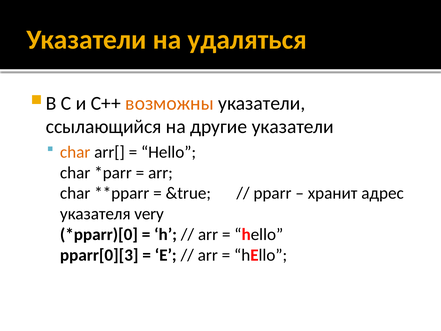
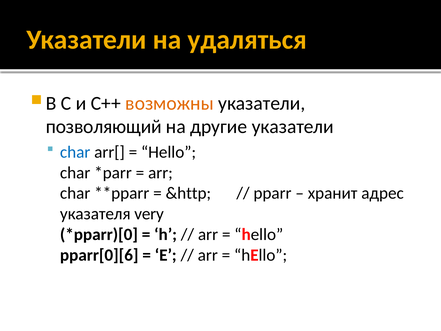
ссылающийся: ссылающийся -> позволяющий
char at (75, 152) colour: orange -> blue
&true: &true -> &http
pparr[0][3: pparr[0][3 -> pparr[0][6
